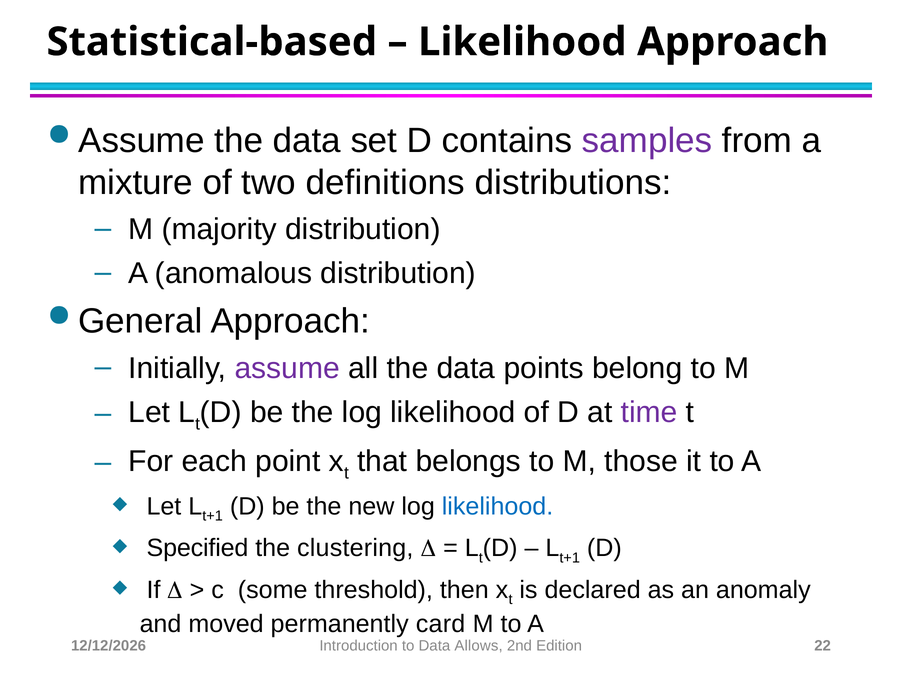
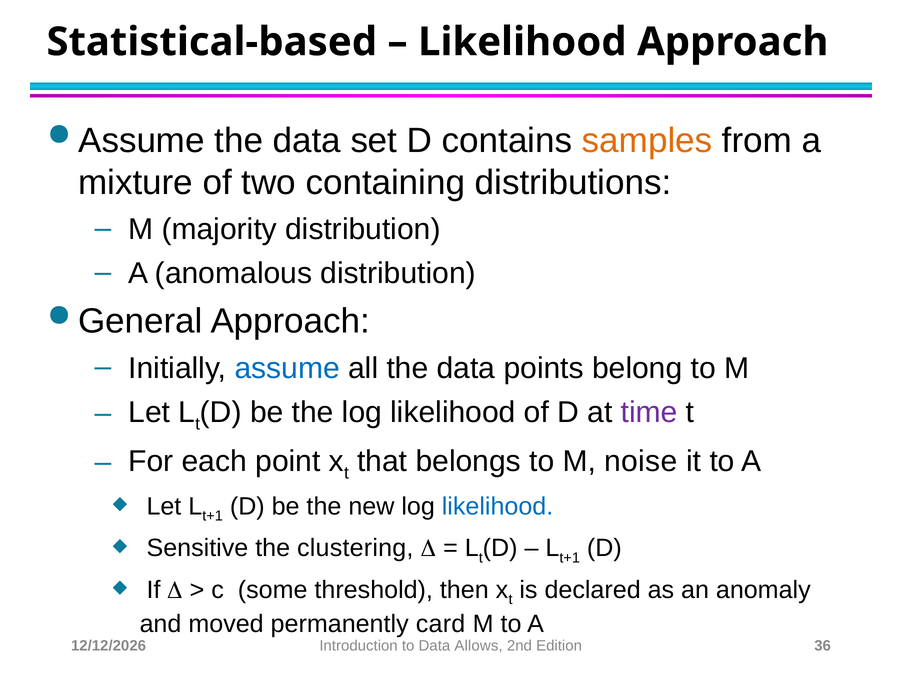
samples colour: purple -> orange
definitions: definitions -> containing
assume at (287, 368) colour: purple -> blue
those: those -> noise
Specified: Specified -> Sensitive
22: 22 -> 36
